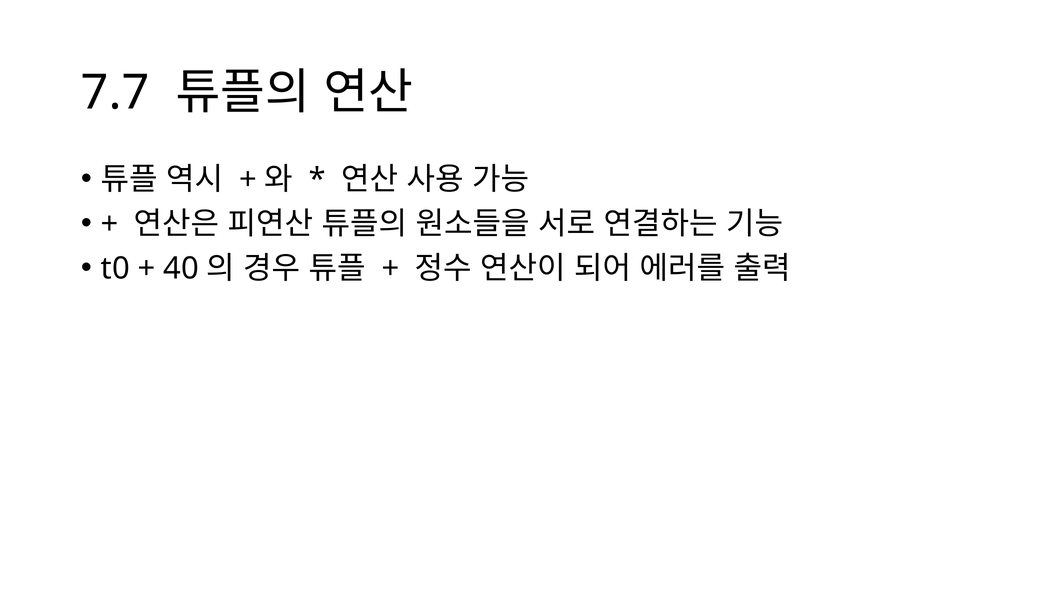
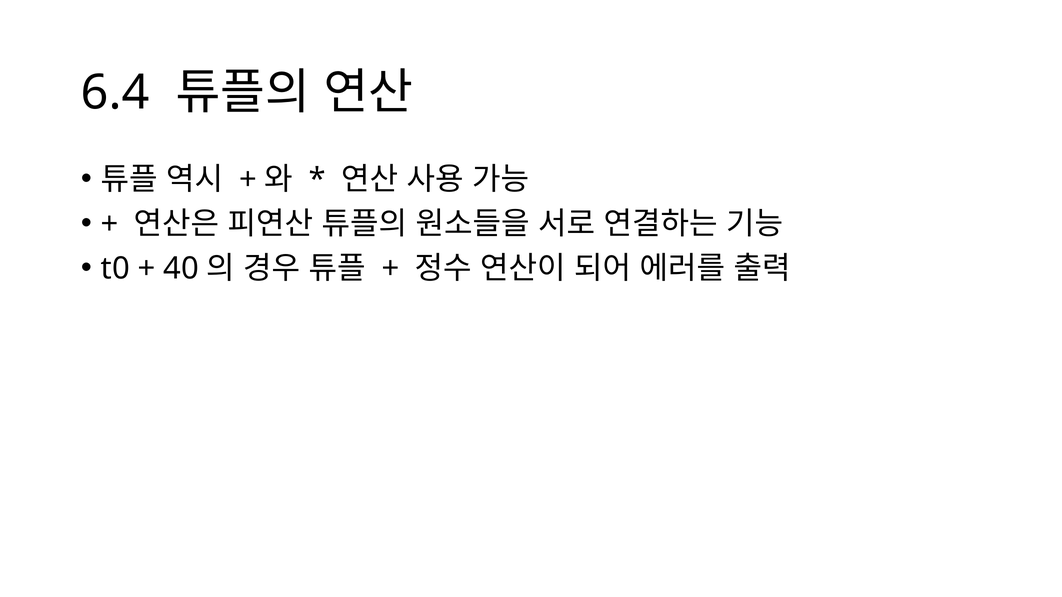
7.7: 7.7 -> 6.4
